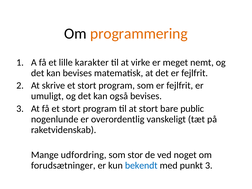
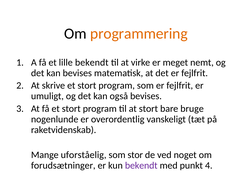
lille karakter: karakter -> bekendt
public: public -> bruge
udfordring: udfordring -> uforståelig
bekendt at (141, 166) colour: blue -> purple
punkt 3: 3 -> 4
